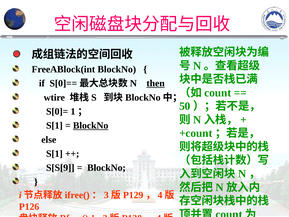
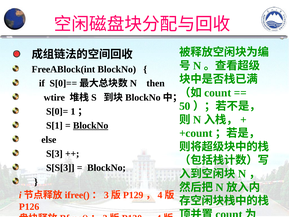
then underline: present -> none
S[1 at (54, 154): S[1 -> S[3
S[S[9: S[S[9 -> S[S[3
